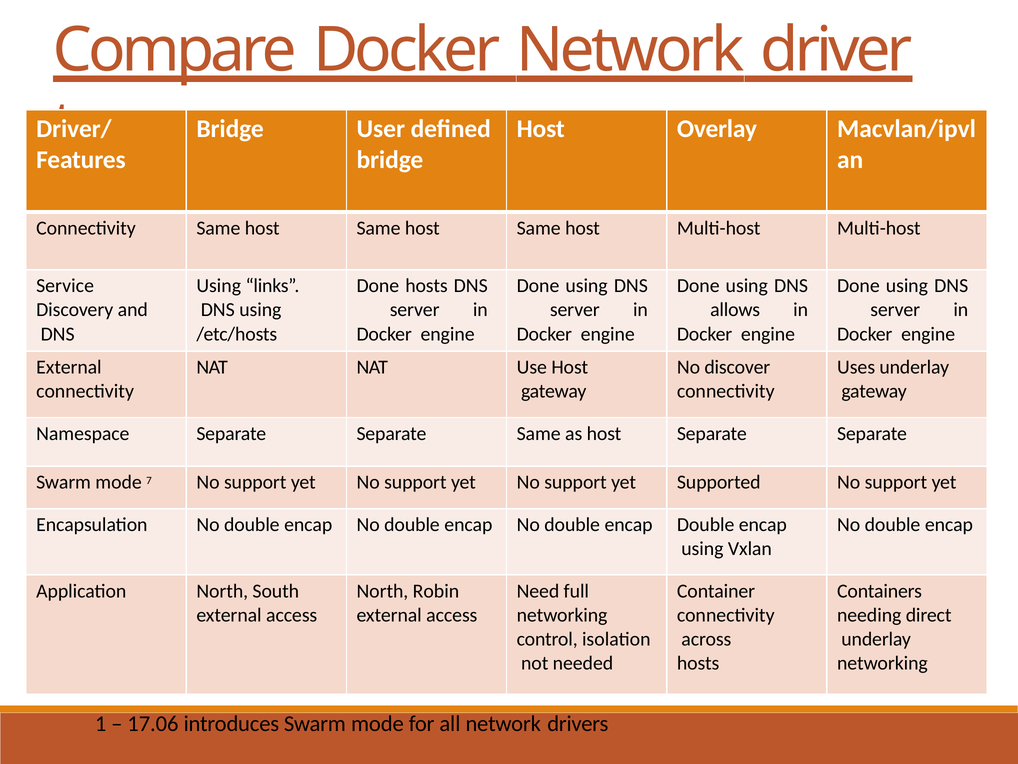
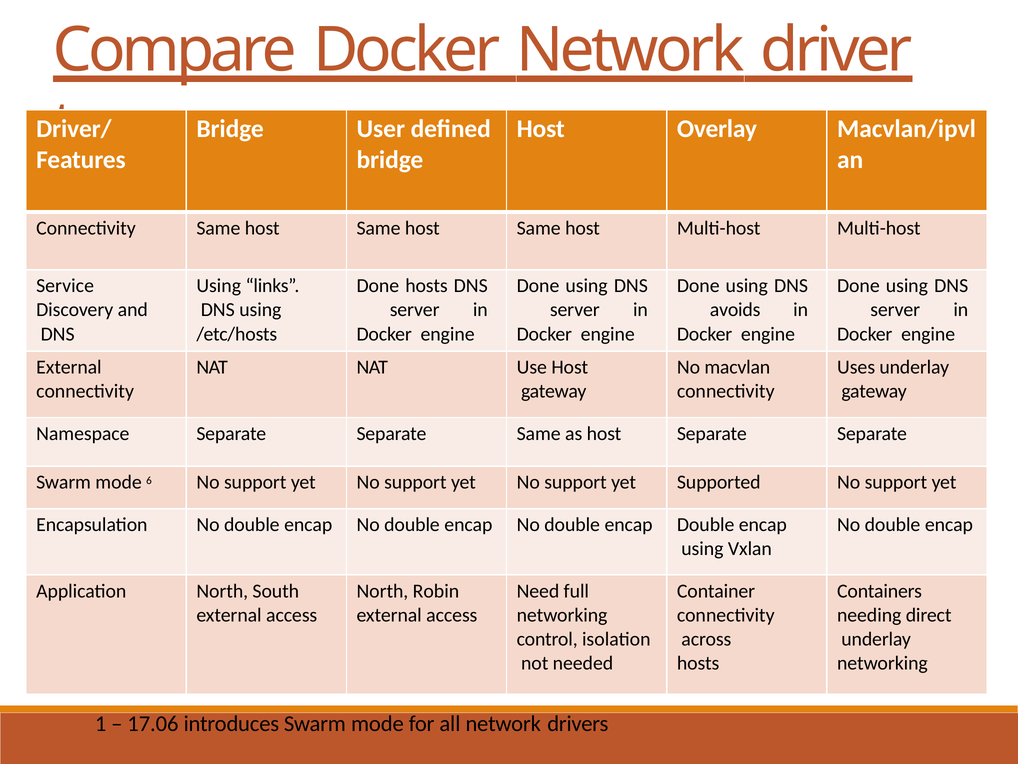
allows: allows -> avoids
discover: discover -> macvlan
7: 7 -> 6
